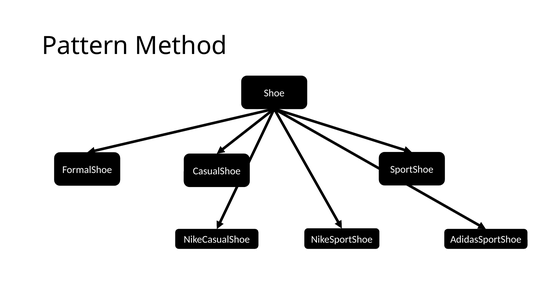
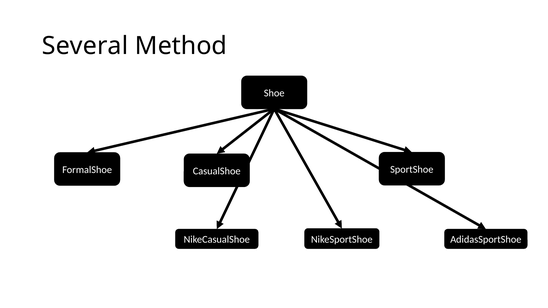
Pattern: Pattern -> Several
